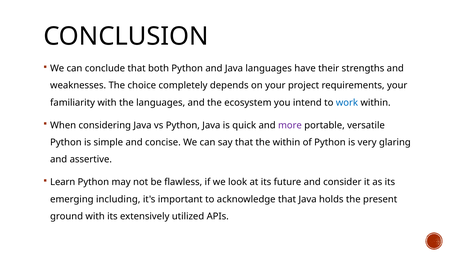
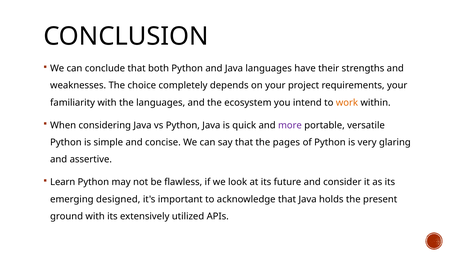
work colour: blue -> orange
the within: within -> pages
including: including -> designed
